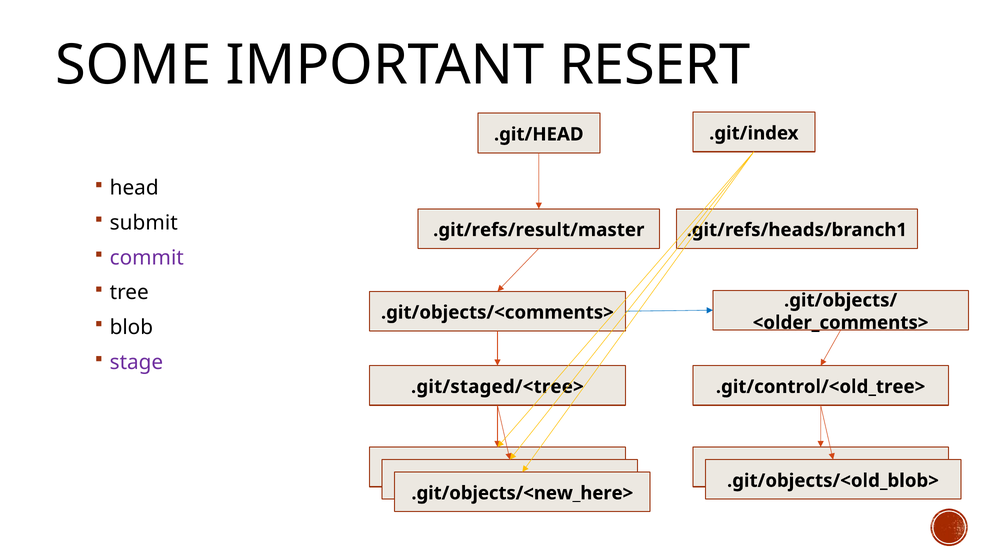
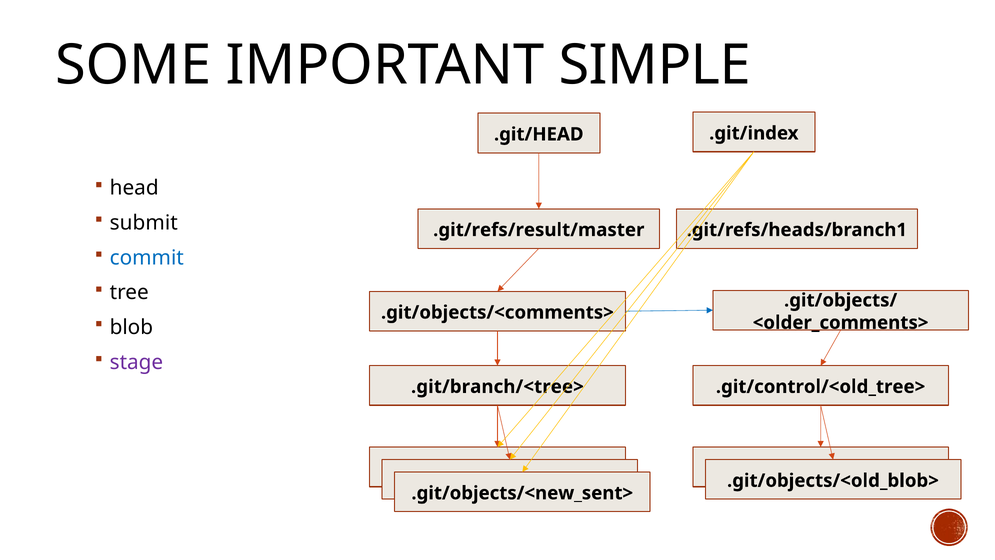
RESERT: RESERT -> SIMPLE
commit colour: purple -> blue
.git/staged/<tree>: .git/staged/<tree> -> .git/branch/<tree>
.git/objects/<new_here>: .git/objects/<new_here> -> .git/objects/<new_sent>
